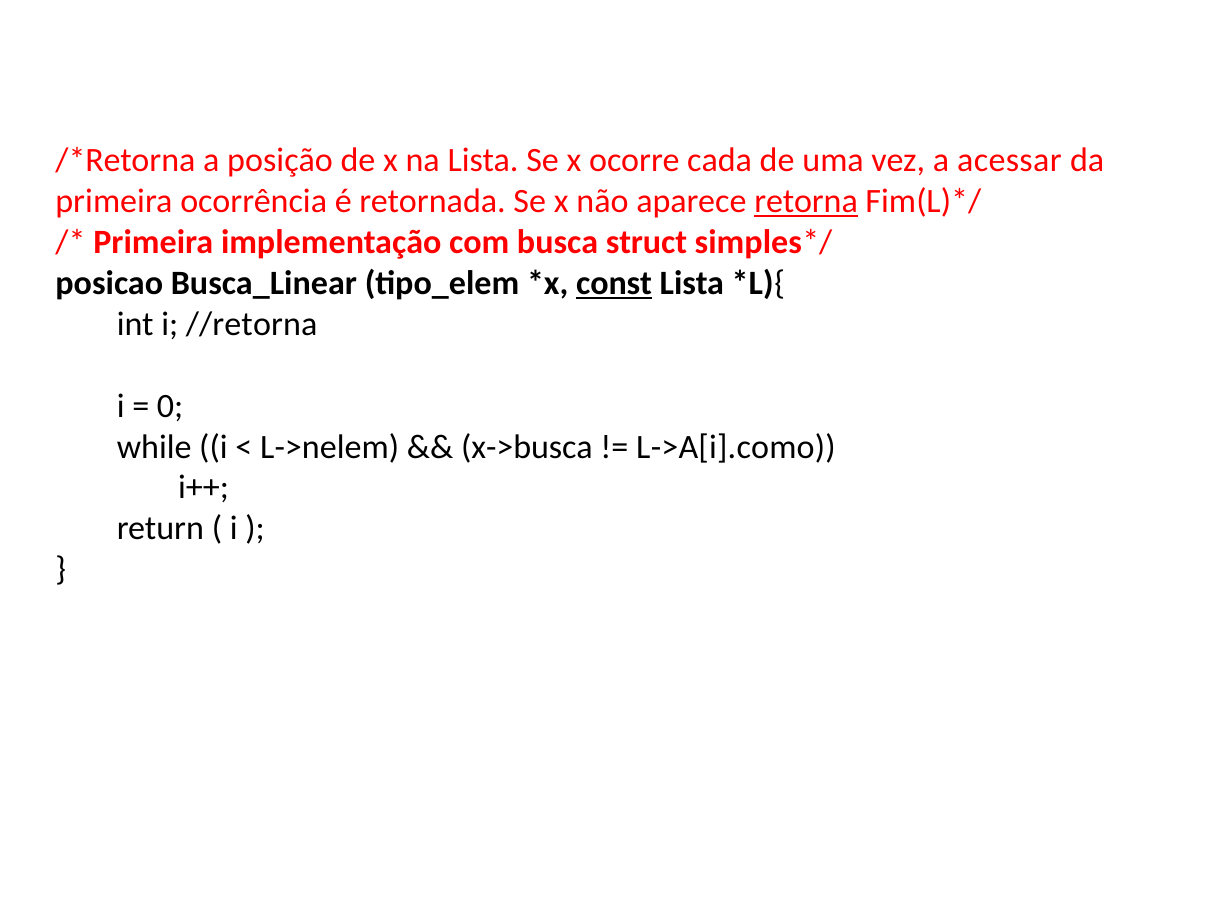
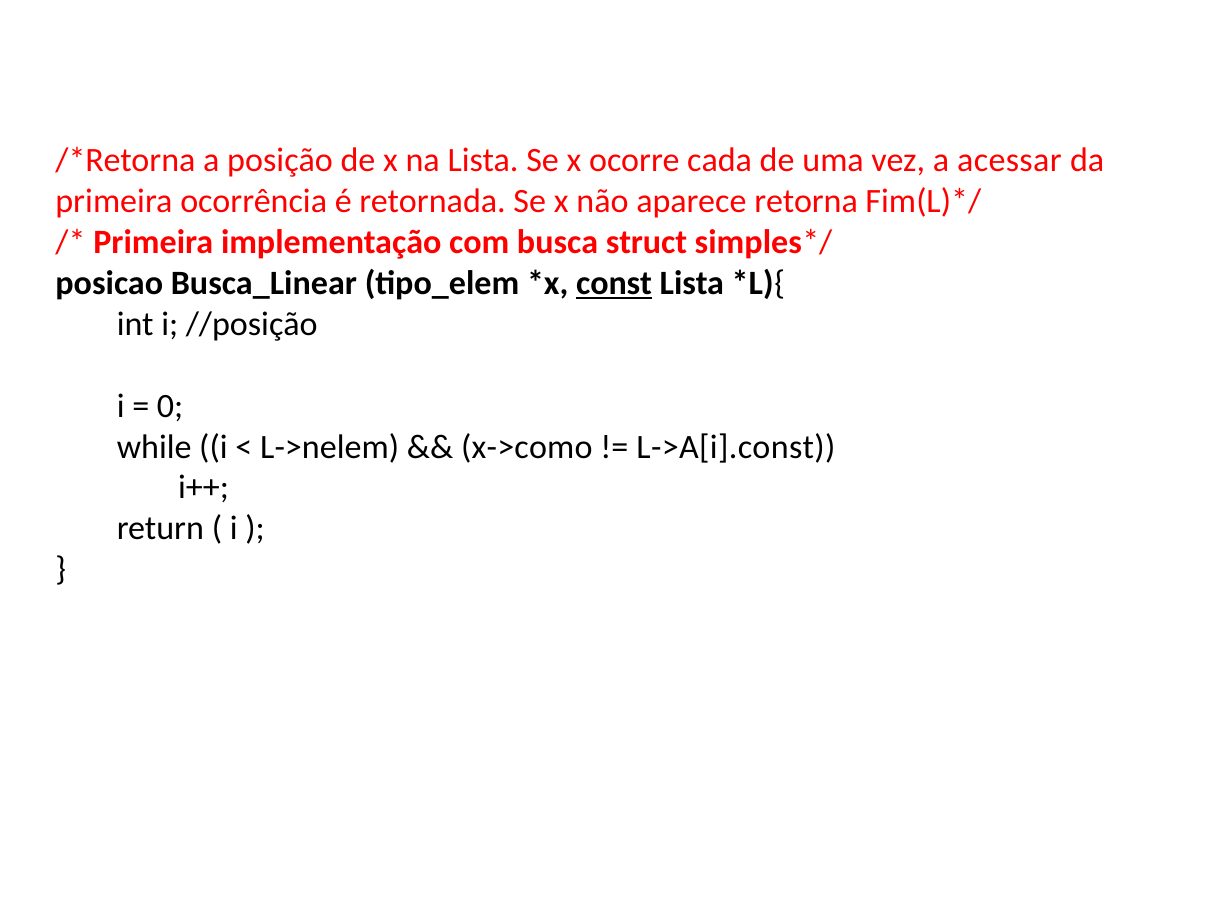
retorna underline: present -> none
//retorna: //retorna -> //posição
x->busca: x->busca -> x->como
L->A[i].como: L->A[i].como -> L->A[i].const
